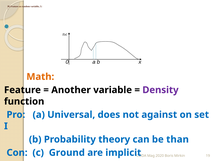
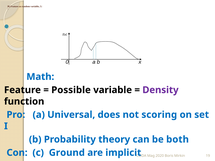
Math colour: orange -> blue
Another: Another -> Possible
against: against -> scoring
than: than -> both
